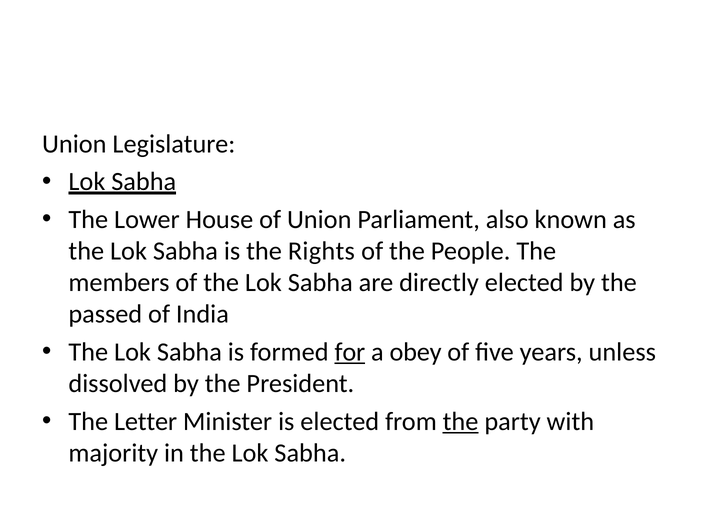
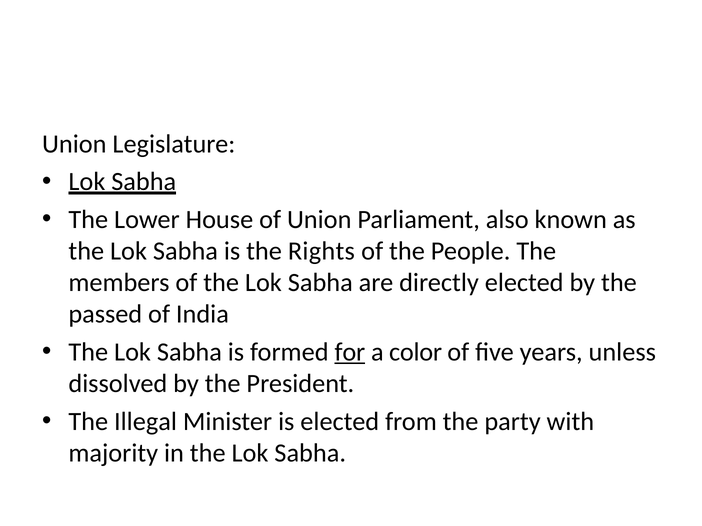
obey: obey -> color
Letter: Letter -> Illegal
the at (461, 422) underline: present -> none
